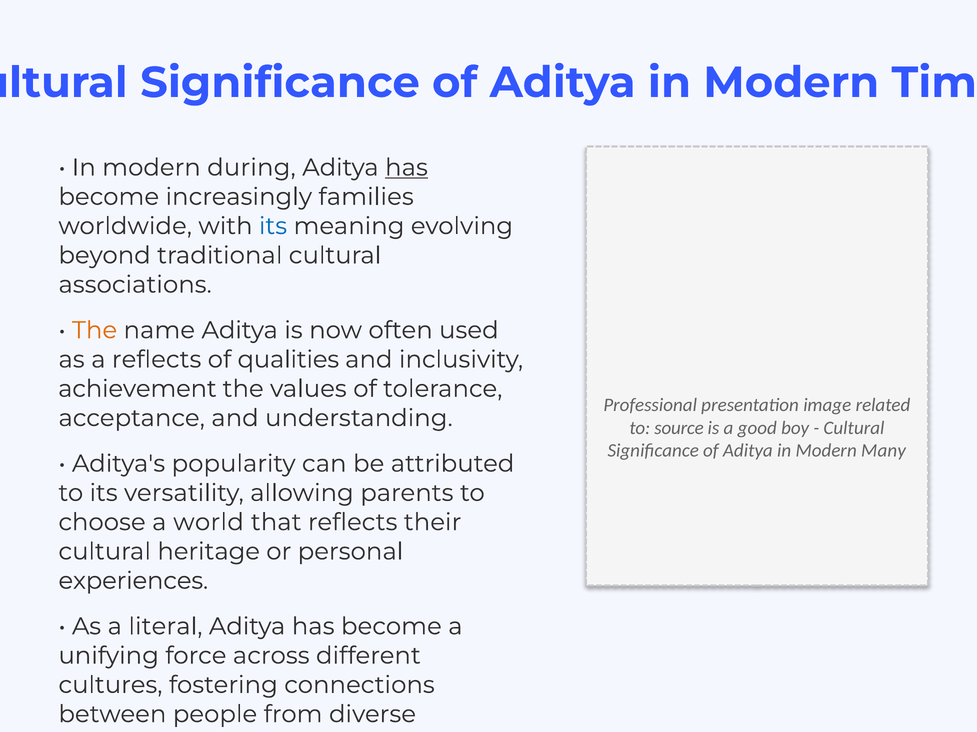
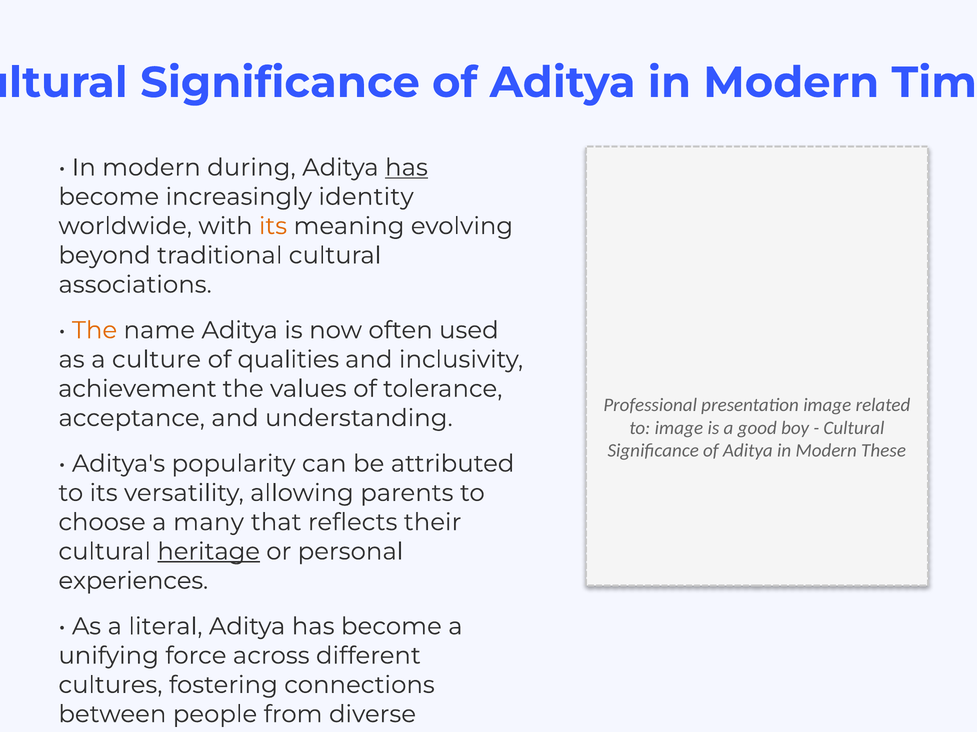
increasingly families: families -> identity
its at (273, 226) colour: blue -> orange
a reflects: reflects -> culture
to source: source -> image
Many: Many -> These
world: world -> many
heritage underline: none -> present
